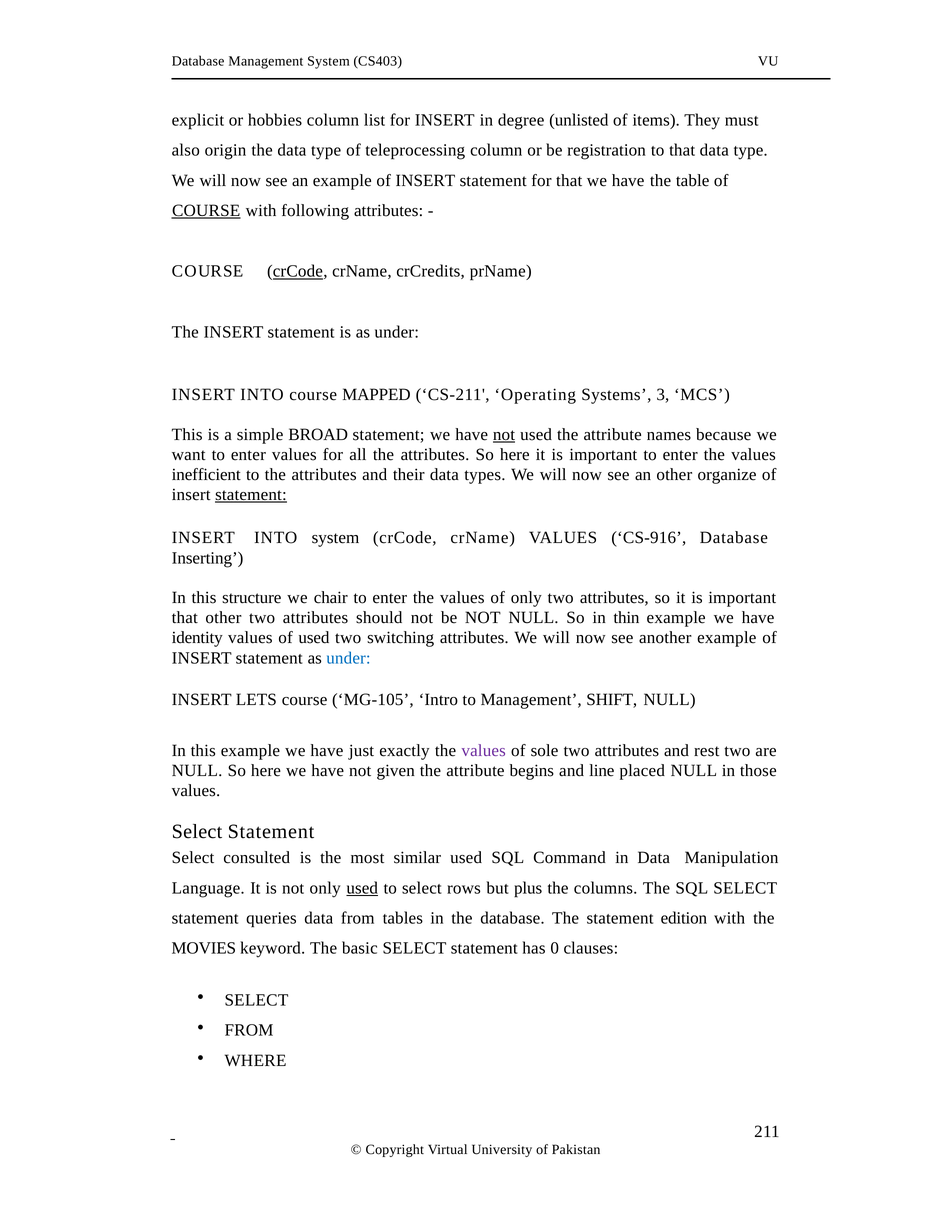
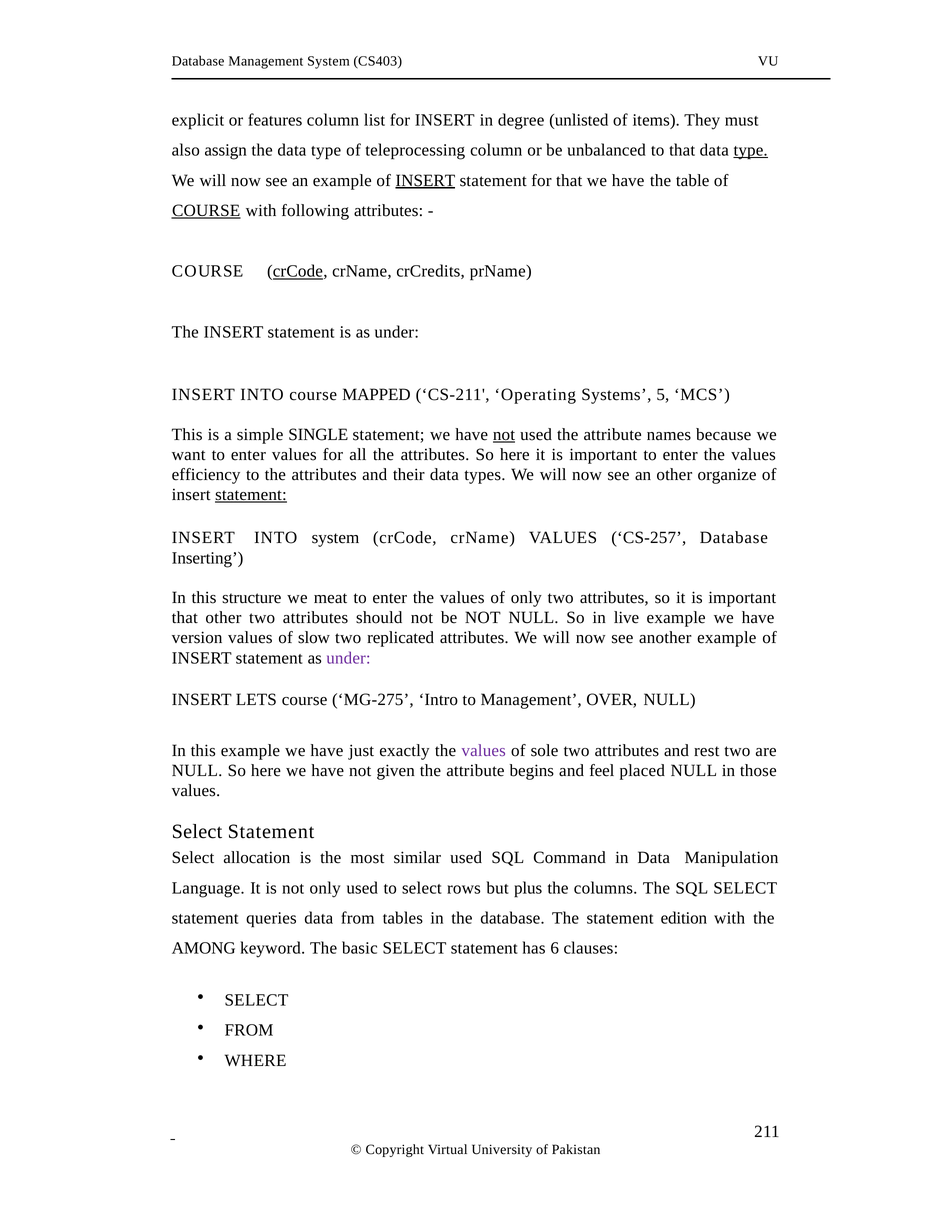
hobbies: hobbies -> features
origin: origin -> assign
registration: registration -> unbalanced
type at (751, 150) underline: none -> present
INSERT at (425, 181) underline: none -> present
3: 3 -> 5
BROAD: BROAD -> SINGLE
inefficient: inefficient -> efficiency
CS-916: CS-916 -> CS-257
chair: chair -> meat
thin: thin -> live
identity: identity -> version
of used: used -> slow
switching: switching -> replicated
under at (348, 658) colour: blue -> purple
MG-105: MG-105 -> MG-275
SHIFT: SHIFT -> OVER
line: line -> feel
consulted: consulted -> allocation
used at (362, 888) underline: present -> none
MOVIES: MOVIES -> AMONG
0: 0 -> 6
